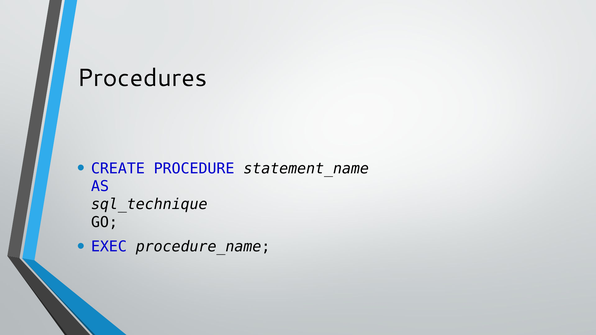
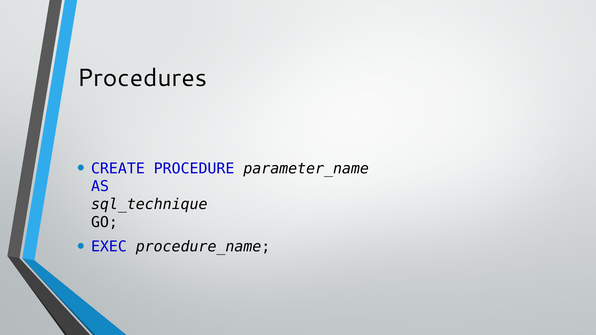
statement_name: statement_name -> parameter_name
